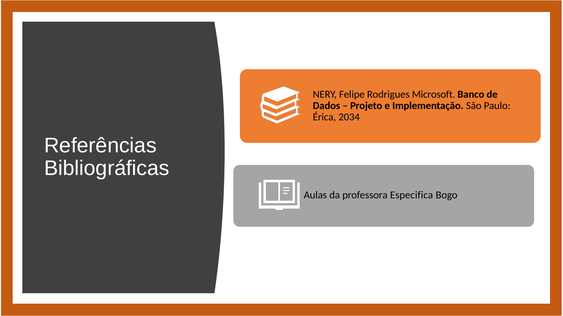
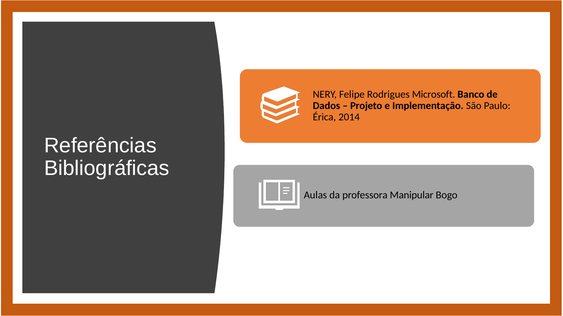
2034: 2034 -> 2014
Especifica: Especifica -> Manipular
